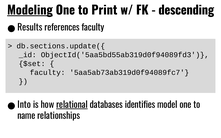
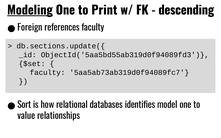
Results: Results -> Foreign
Into: Into -> Sort
relational underline: present -> none
name: name -> value
